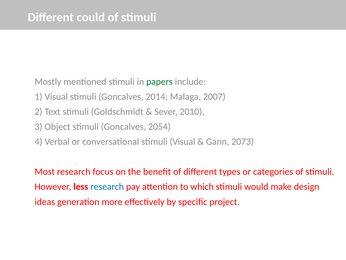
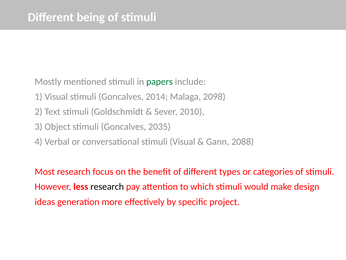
could: could -> being
2007: 2007 -> 2098
2054: 2054 -> 2035
2073: 2073 -> 2088
research at (107, 186) colour: blue -> black
